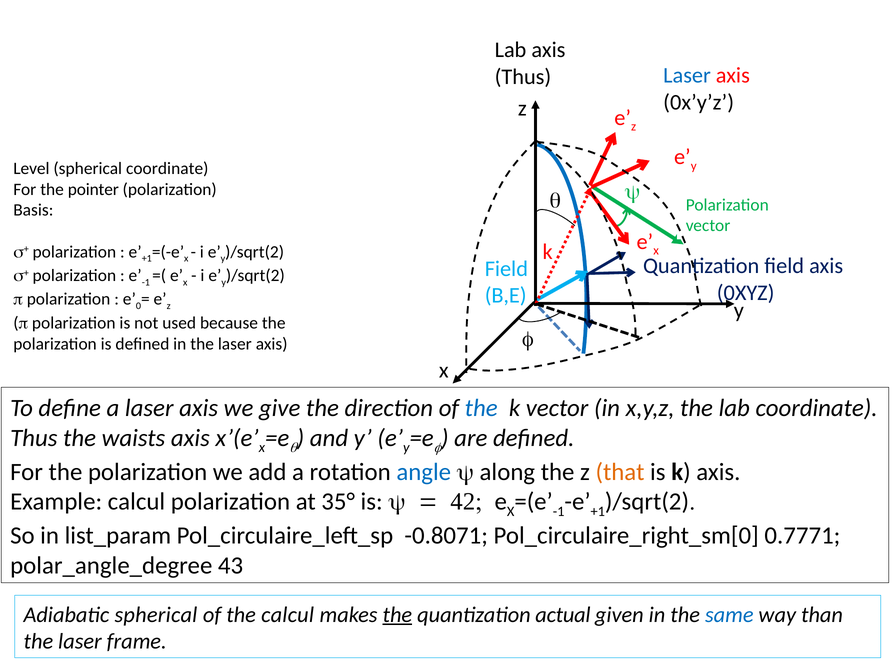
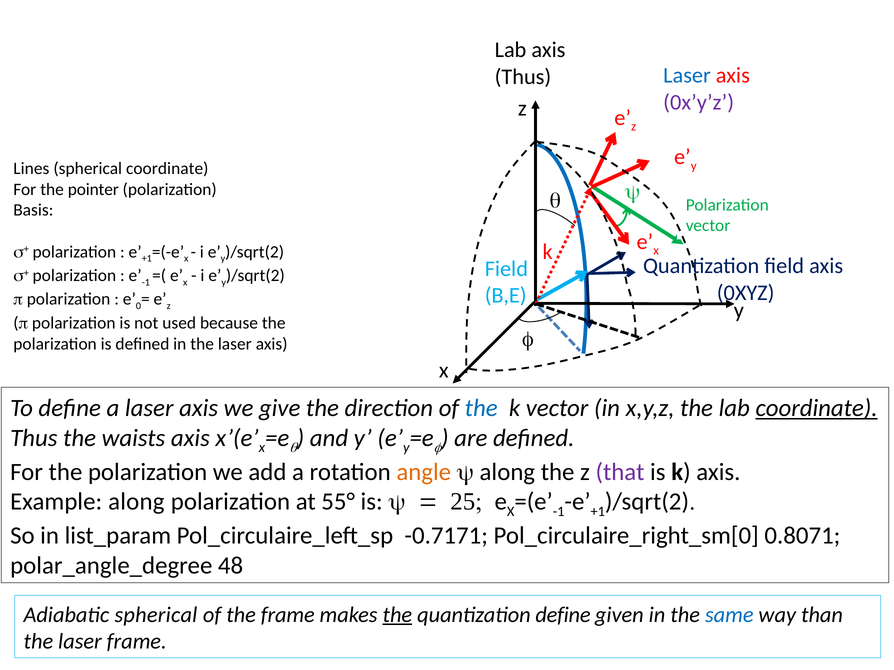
0x’y’z colour: black -> purple
Level: Level -> Lines
coordinate at (817, 409) underline: none -> present
angle colour: blue -> orange
that colour: orange -> purple
Example calcul: calcul -> along
35°: 35° -> 55°
42: 42 -> 25
-0.8071: -0.8071 -> -0.7171
0.7771: 0.7771 -> 0.8071
43: 43 -> 48
the calcul: calcul -> frame
quantization actual: actual -> define
